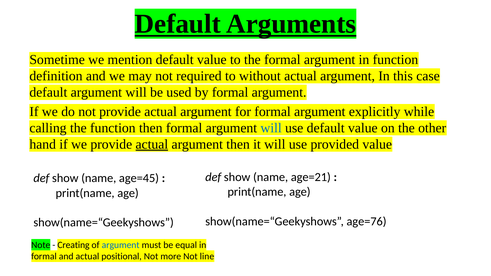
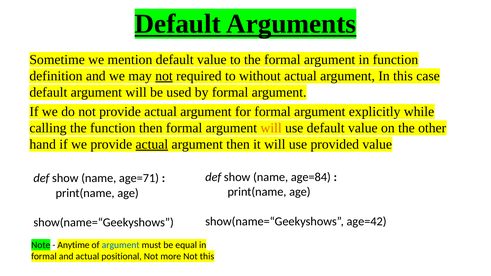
not at (164, 76) underline: none -> present
will at (271, 128) colour: blue -> orange
age=21: age=21 -> age=84
age=45: age=45 -> age=71
age=76: age=76 -> age=42
Creating: Creating -> Anytime
Not line: line -> this
